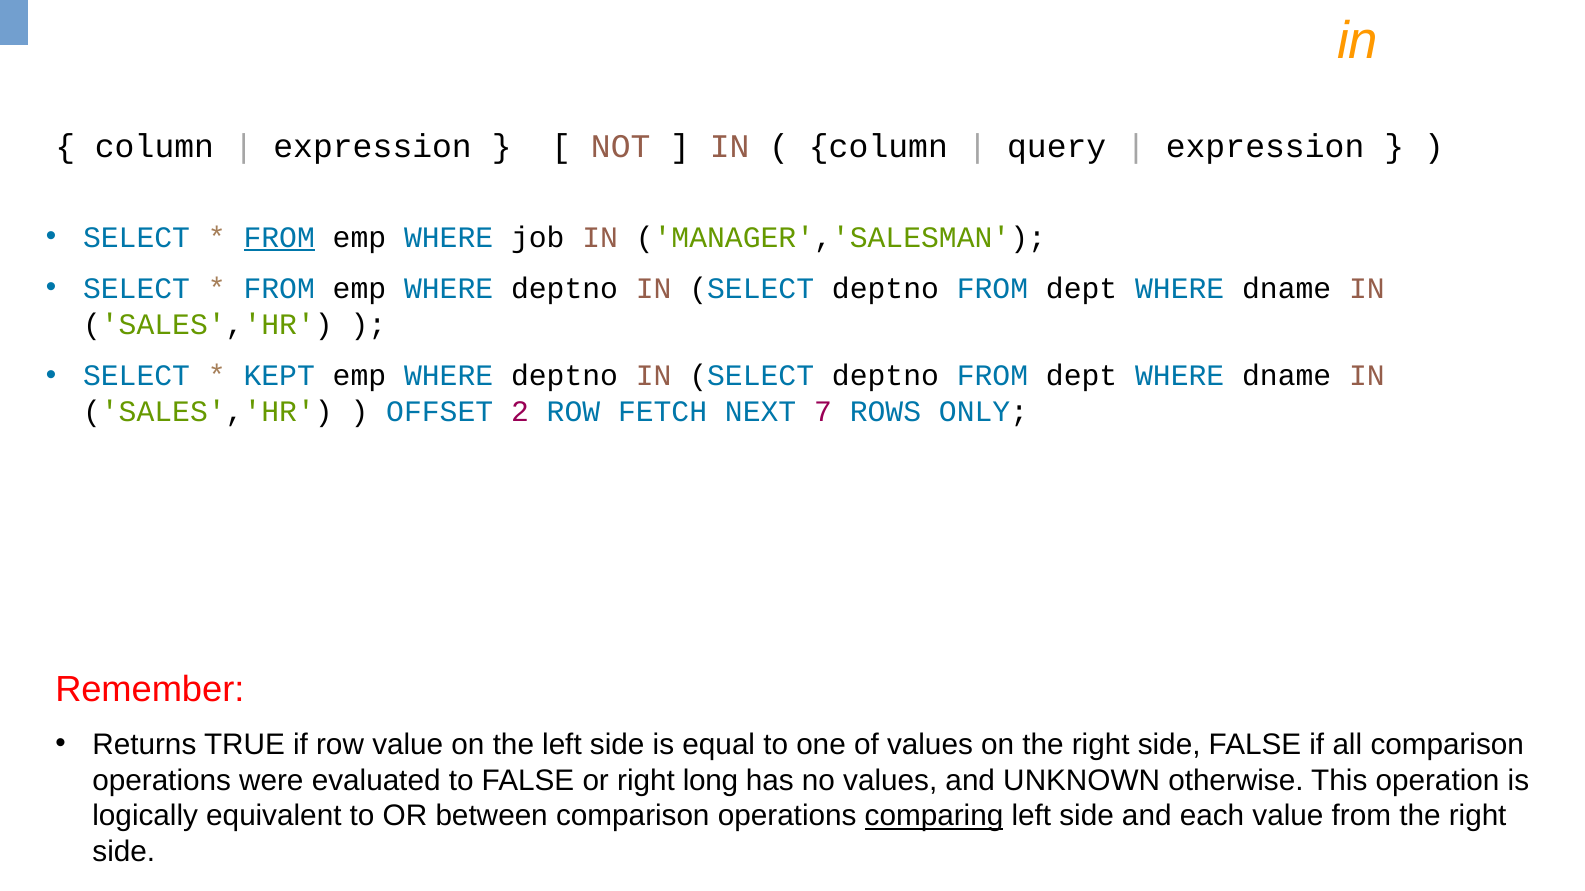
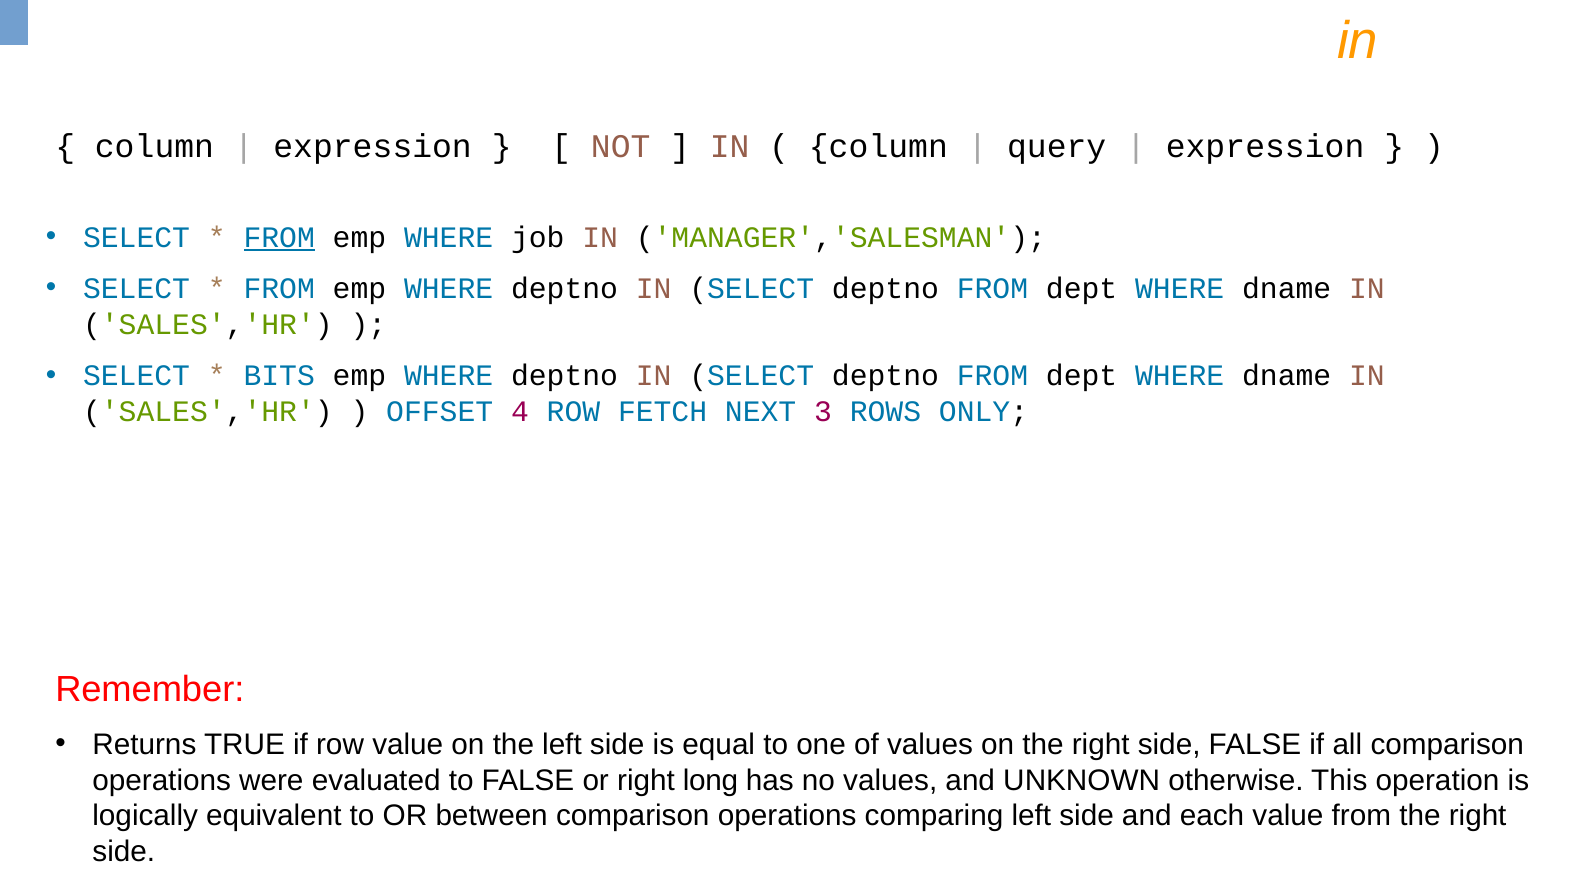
KEPT: KEPT -> BITS
2: 2 -> 4
7: 7 -> 3
comparing underline: present -> none
